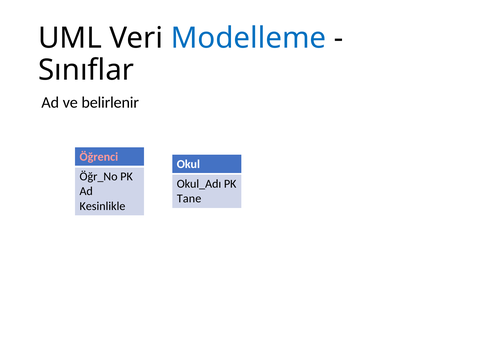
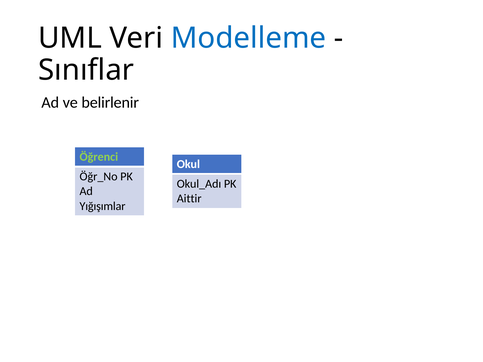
Öğrenci colour: pink -> light green
Tane: Tane -> Aittir
Kesinlikle: Kesinlikle -> Yığışımlar
